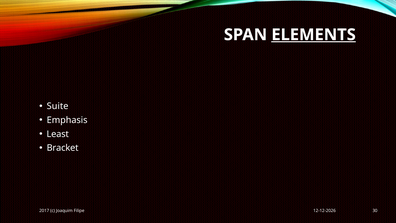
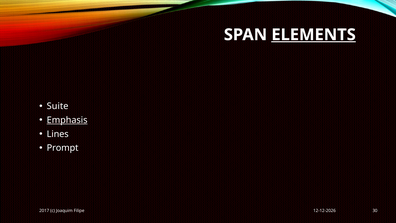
Emphasis underline: none -> present
Least: Least -> Lines
Bracket: Bracket -> Prompt
